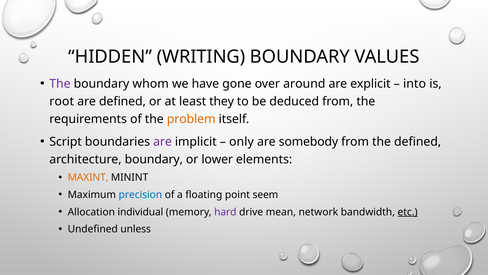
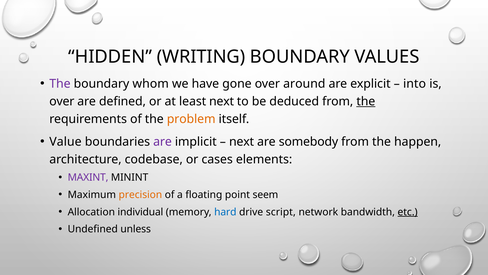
root at (62, 101): root -> over
least they: they -> next
the at (366, 101) underline: none -> present
Script: Script -> Value
only at (241, 141): only -> next
the defined: defined -> happen
architecture boundary: boundary -> codebase
lower: lower -> cases
MAXINT colour: orange -> purple
precision colour: blue -> orange
hard colour: purple -> blue
mean: mean -> script
